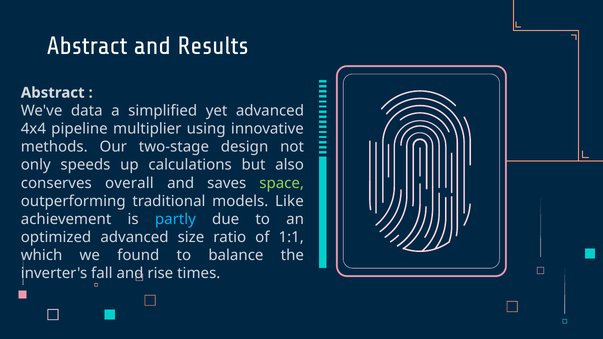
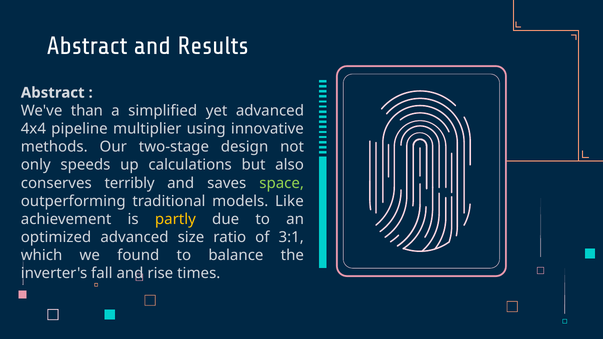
data: data -> than
overall: overall -> terribly
partly colour: light blue -> yellow
1:1: 1:1 -> 3:1
